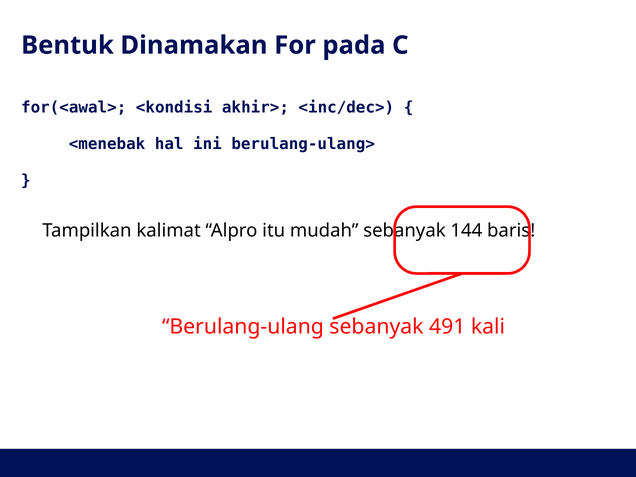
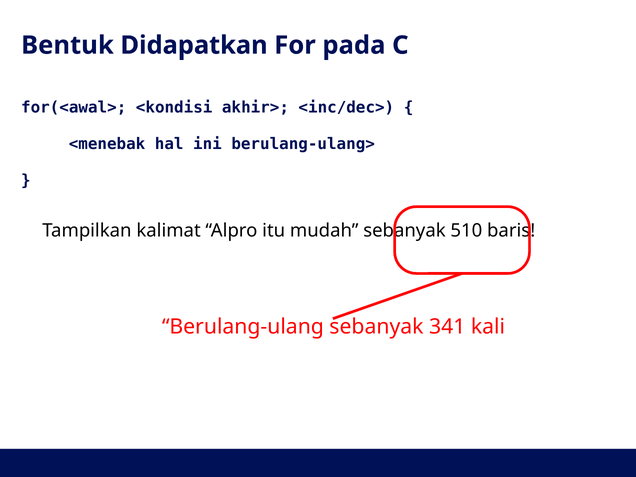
Dinamakan: Dinamakan -> Didapatkan
144: 144 -> 510
491: 491 -> 341
